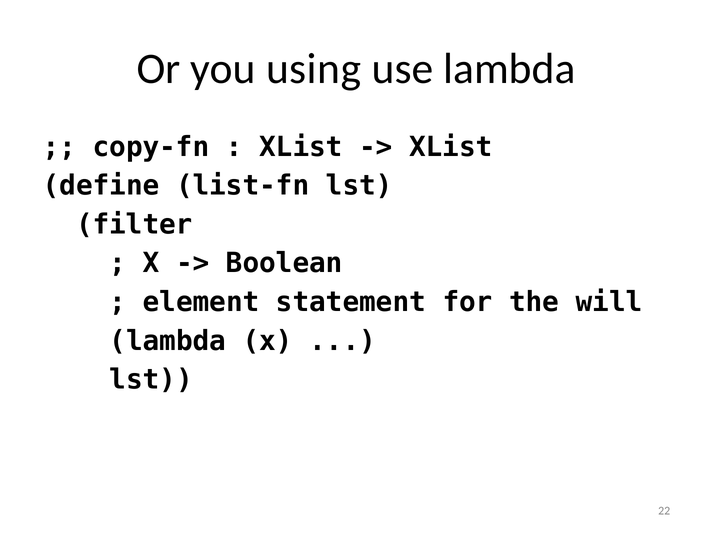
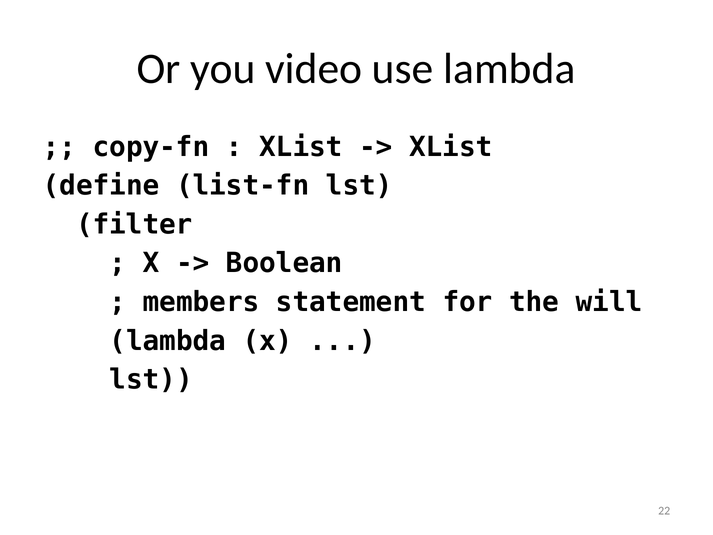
using: using -> video
element: element -> members
